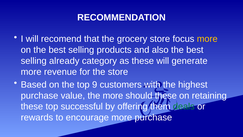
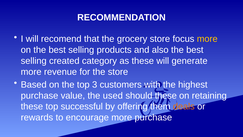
already: already -> created
9: 9 -> 3
the more: more -> used
deals colour: green -> orange
